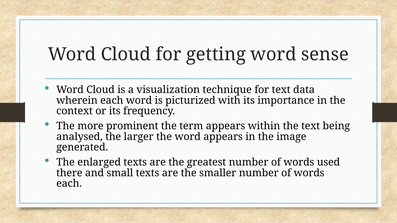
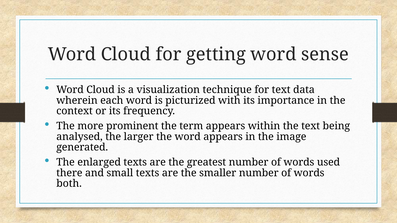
each at (69, 184): each -> both
